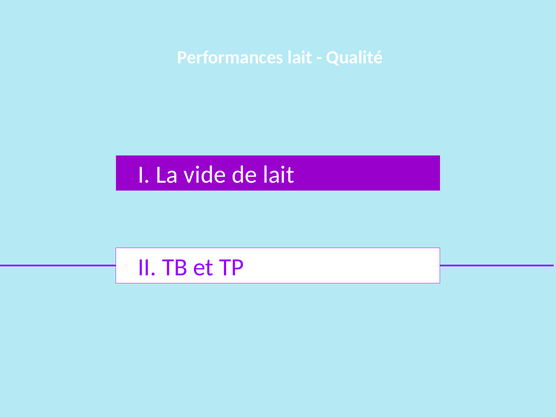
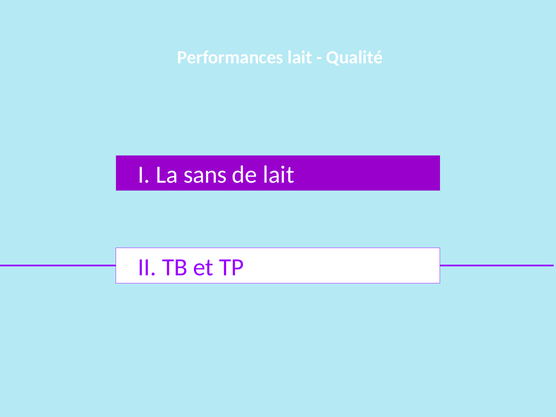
vide: vide -> sans
